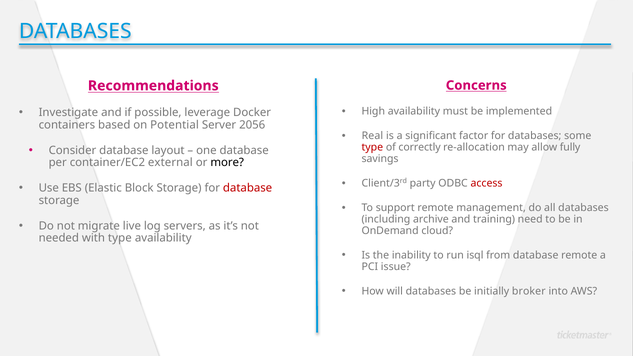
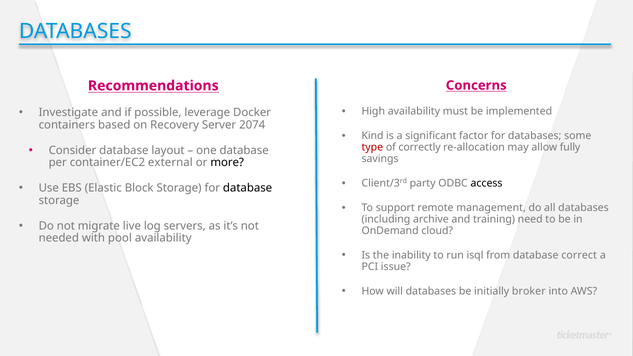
Potential: Potential -> Recovery
2056: 2056 -> 2074
Real: Real -> Kind
access colour: red -> black
database at (248, 188) colour: red -> black
with type: type -> pool
database remote: remote -> correct
